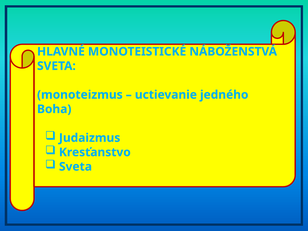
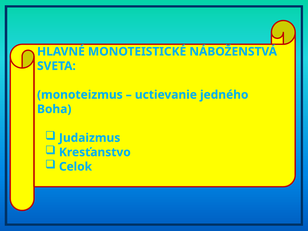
Sveta at (75, 167): Sveta -> Celok
